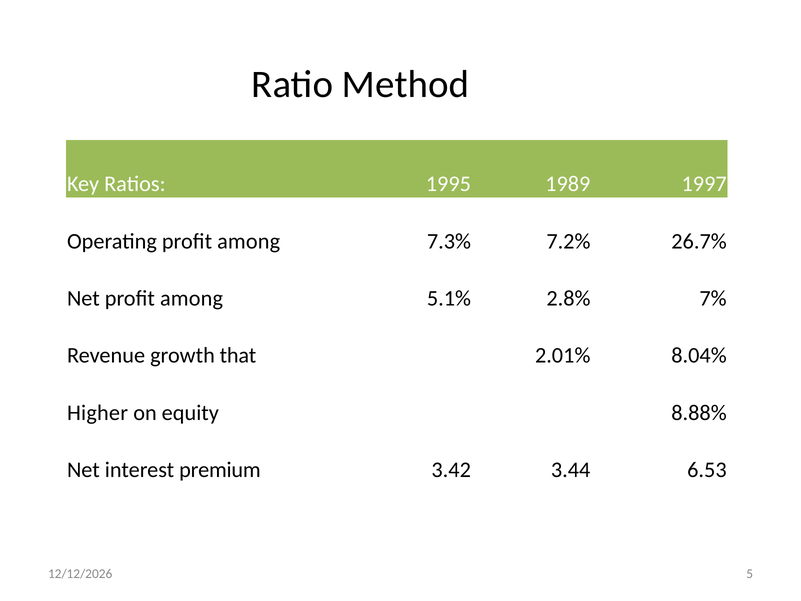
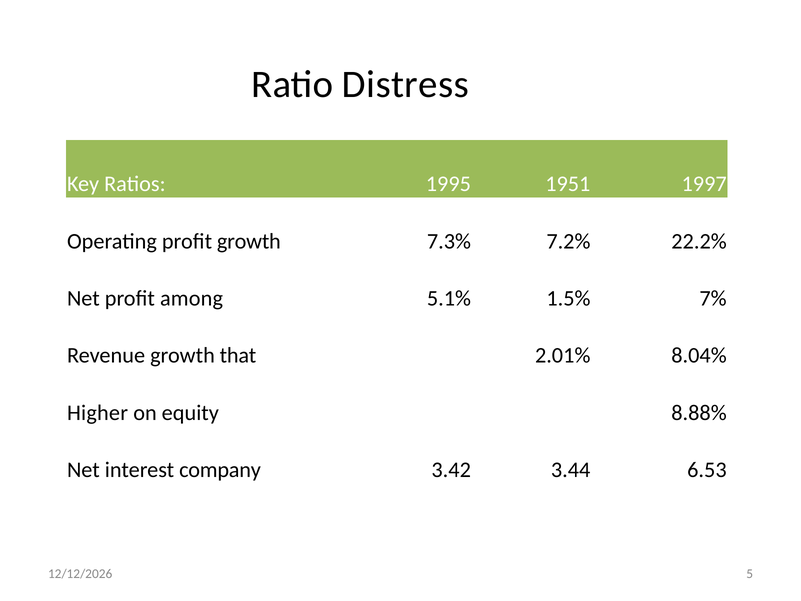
Method: Method -> Distress
1989: 1989 -> 1951
Operating profit among: among -> growth
26.7%: 26.7% -> 22.2%
2.8%: 2.8% -> 1.5%
premium: premium -> company
